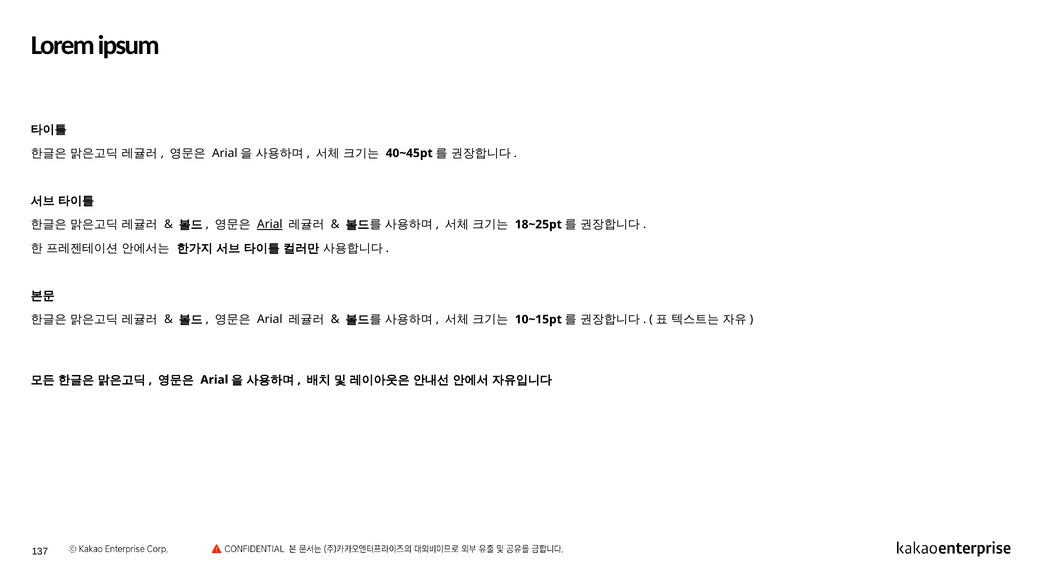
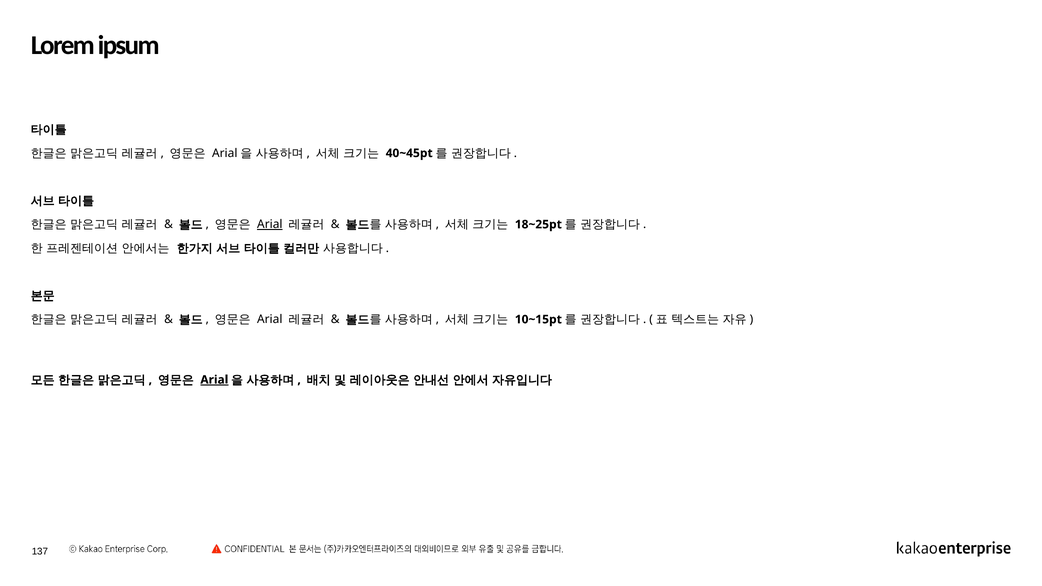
Arial at (214, 380) underline: none -> present
